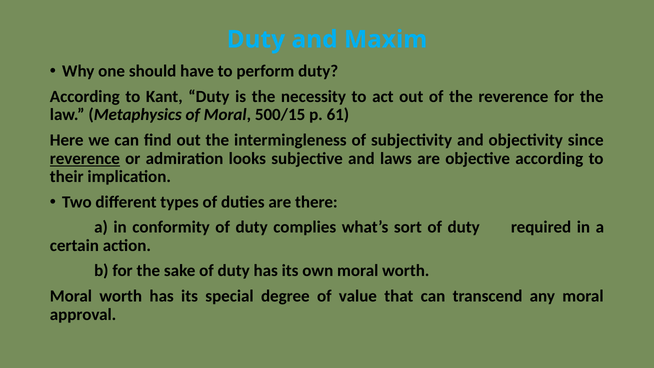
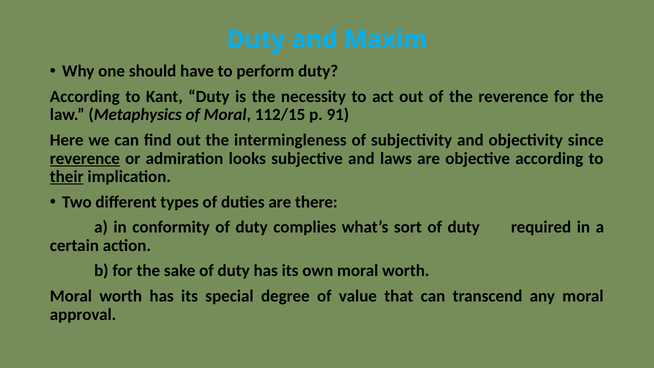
500/15: 500/15 -> 112/15
61: 61 -> 91
their underline: none -> present
